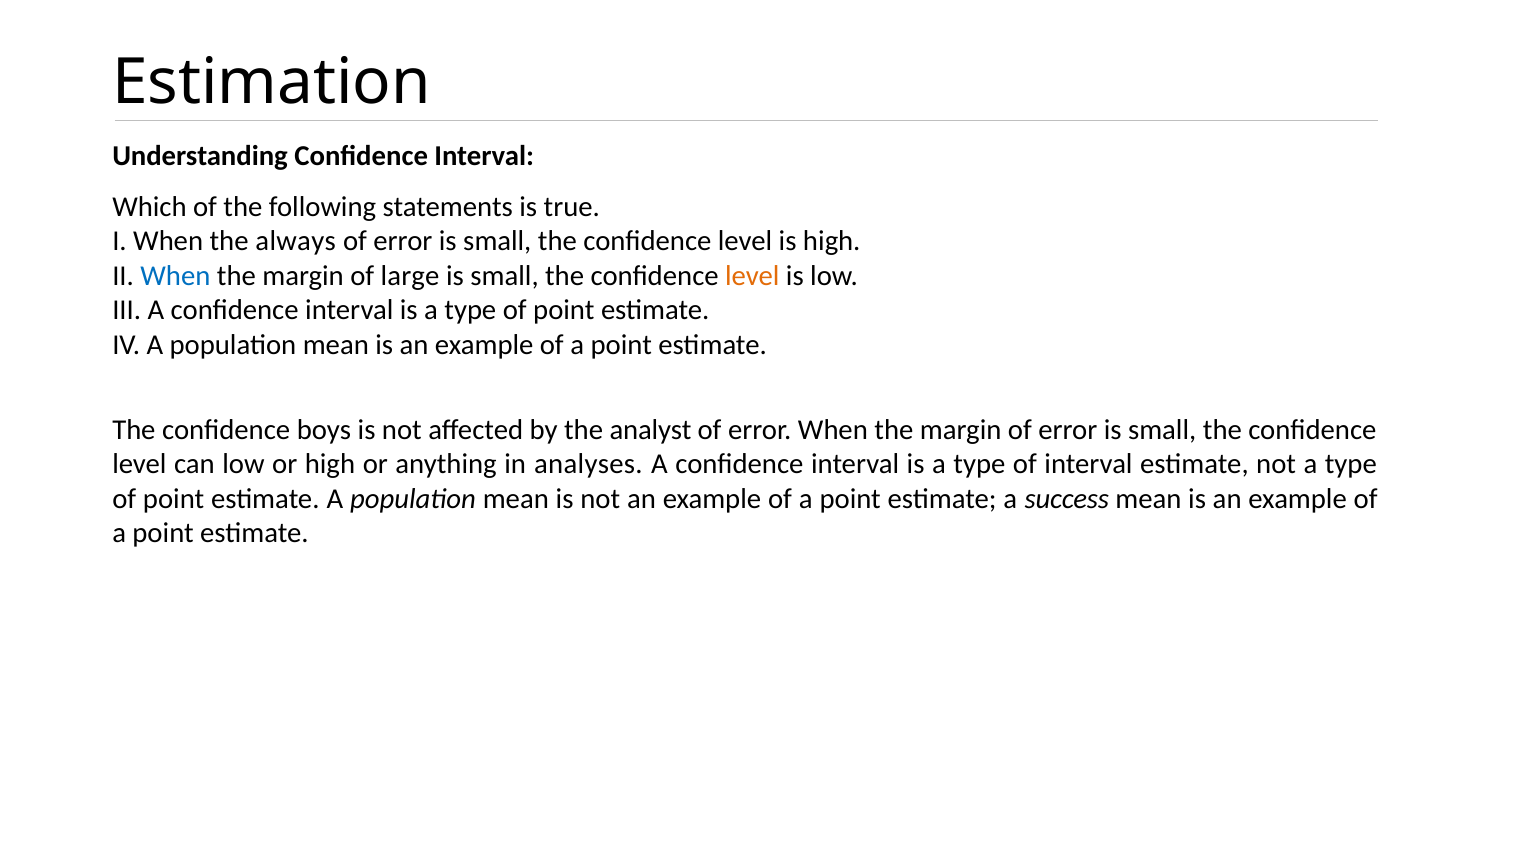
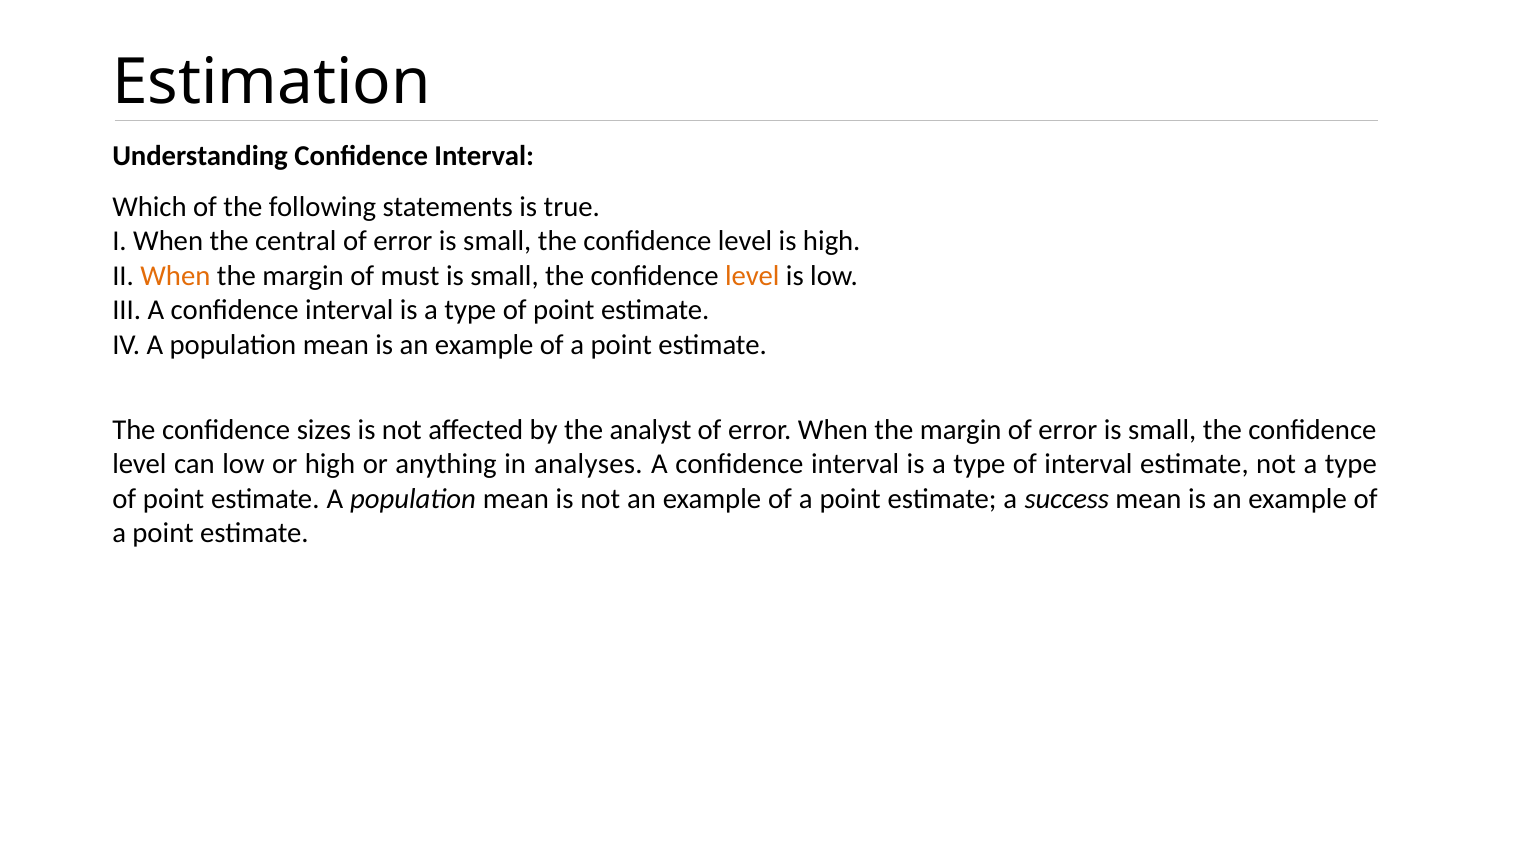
always: always -> central
When at (175, 276) colour: blue -> orange
large: large -> must
boys: boys -> sizes
